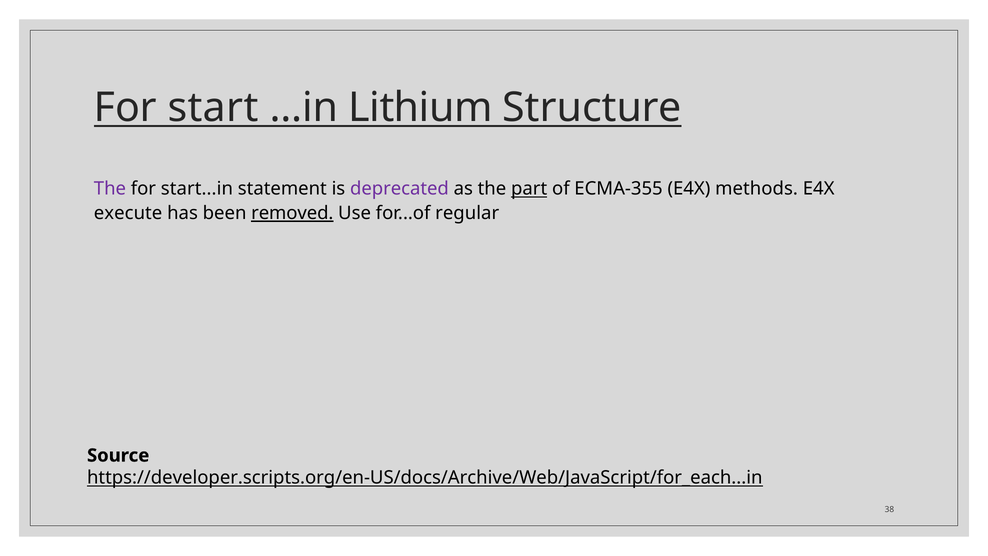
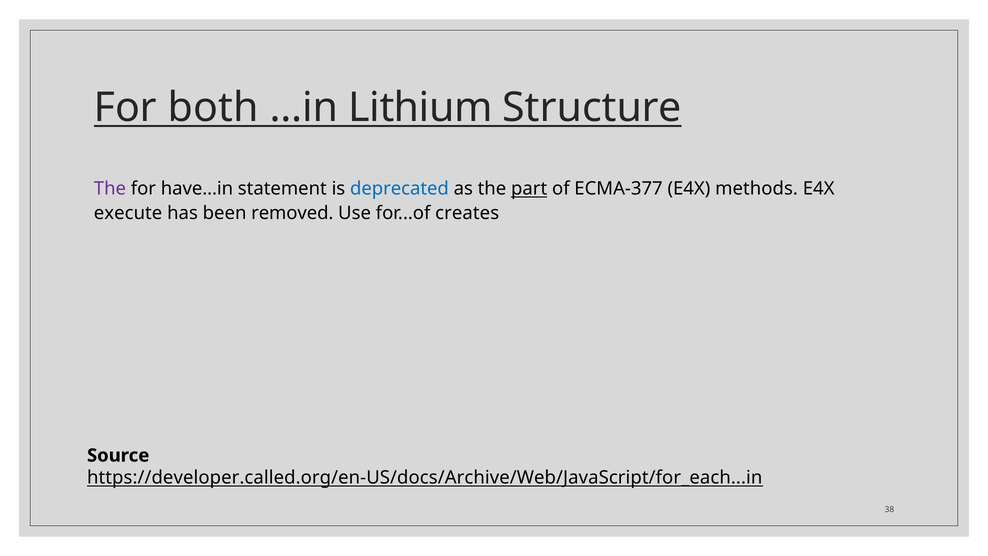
start: start -> both
start...in: start...in -> have...in
deprecated colour: purple -> blue
ECMA-355: ECMA-355 -> ECMA-377
removed underline: present -> none
regular: regular -> creates
https://developer.scripts.org/en-US/docs/Archive/Web/JavaScript/for_each...in: https://developer.scripts.org/en-US/docs/Archive/Web/JavaScript/for_each...in -> https://developer.called.org/en-US/docs/Archive/Web/JavaScript/for_each...in
